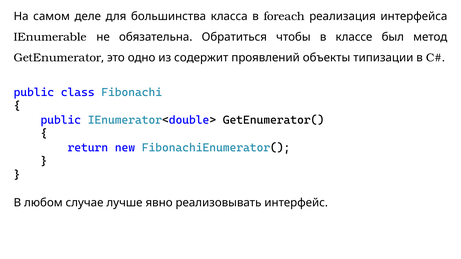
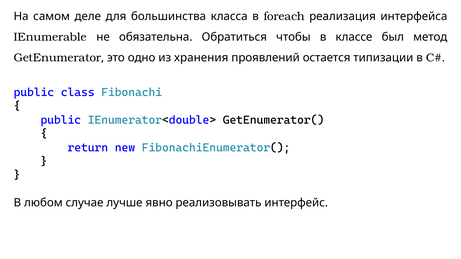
содержит: содержит -> хранения
объекты: объекты -> остается
